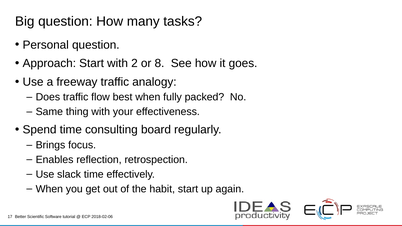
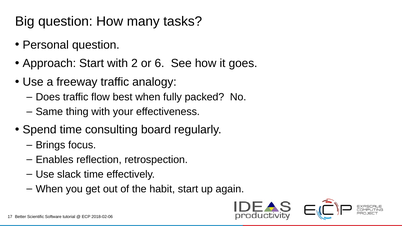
8: 8 -> 6
